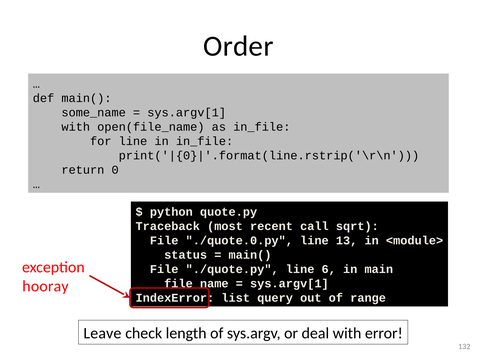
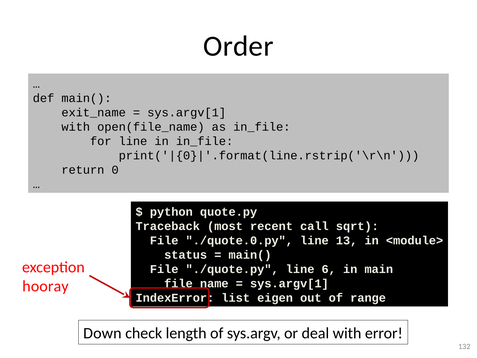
some_name: some_name -> exit_name
query: query -> eigen
Leave: Leave -> Down
